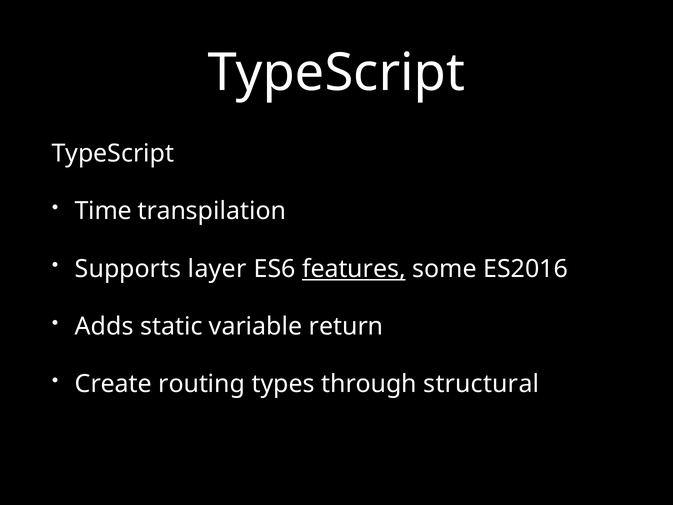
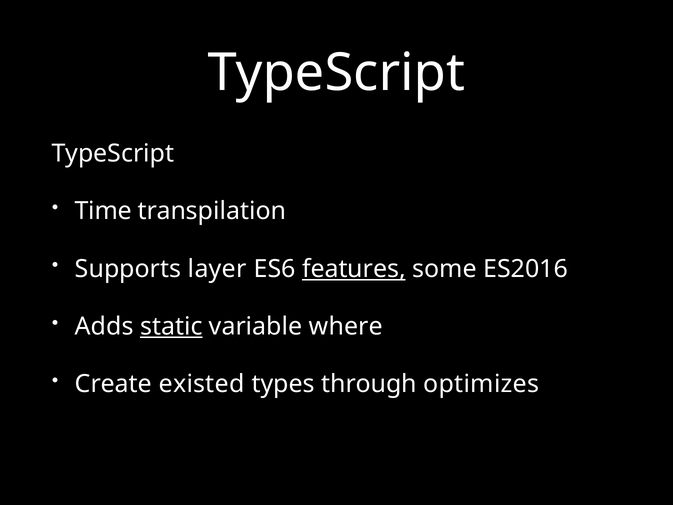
static underline: none -> present
return: return -> where
routing: routing -> existed
structural: structural -> optimizes
